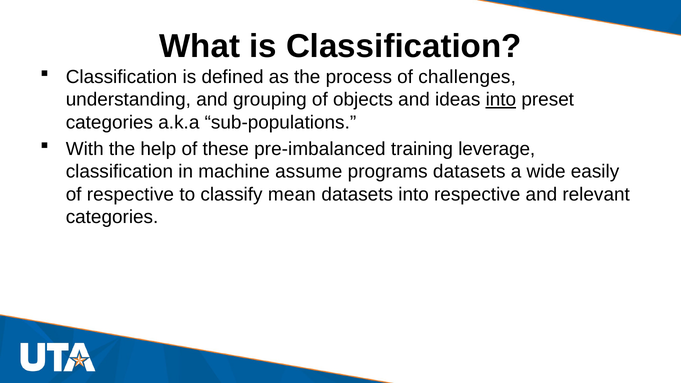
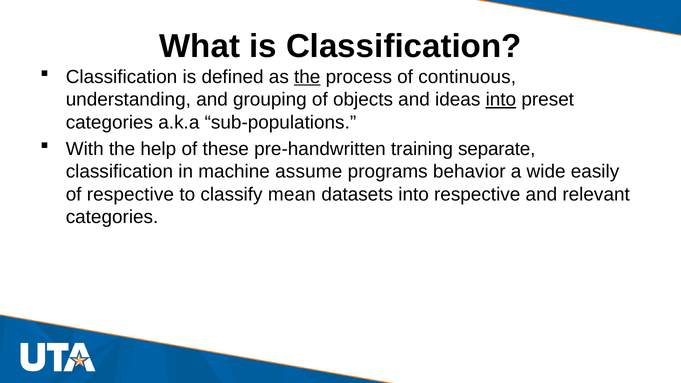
the at (307, 77) underline: none -> present
challenges: challenges -> continuous
pre-imbalanced: pre-imbalanced -> pre-handwritten
leverage: leverage -> separate
programs datasets: datasets -> behavior
